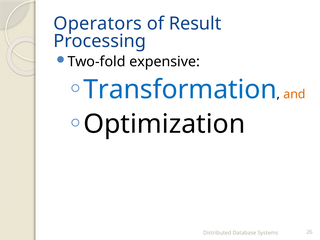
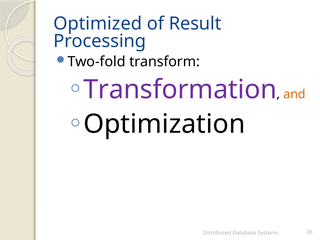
Operators: Operators -> Optimized
expensive: expensive -> transform
Transformation colour: blue -> purple
